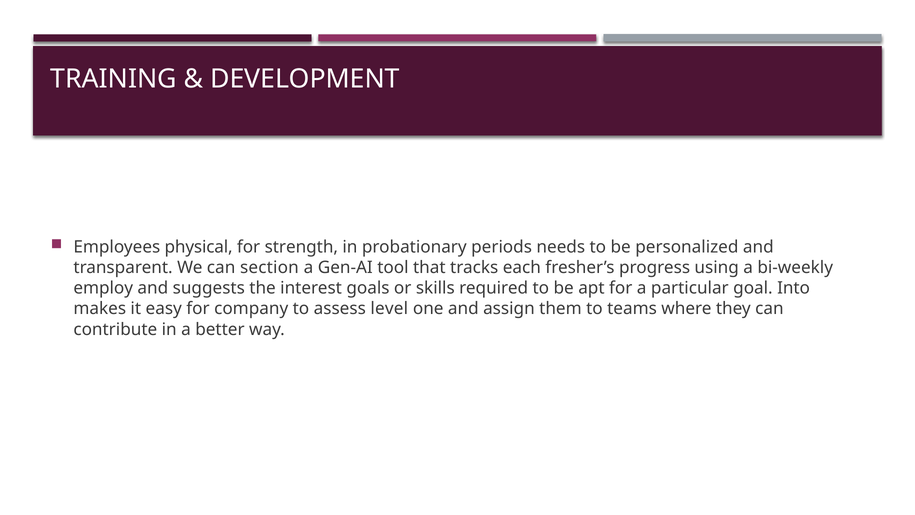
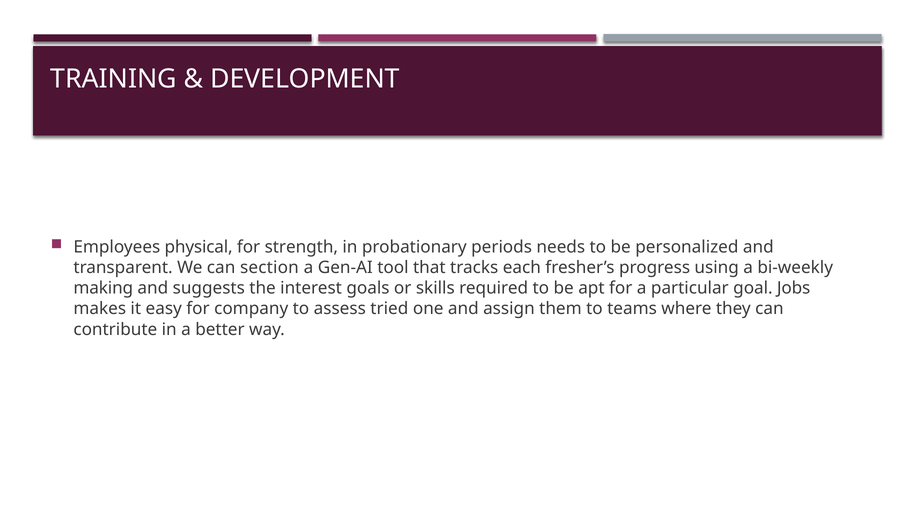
employ: employ -> making
Into: Into -> Jobs
level: level -> tried
